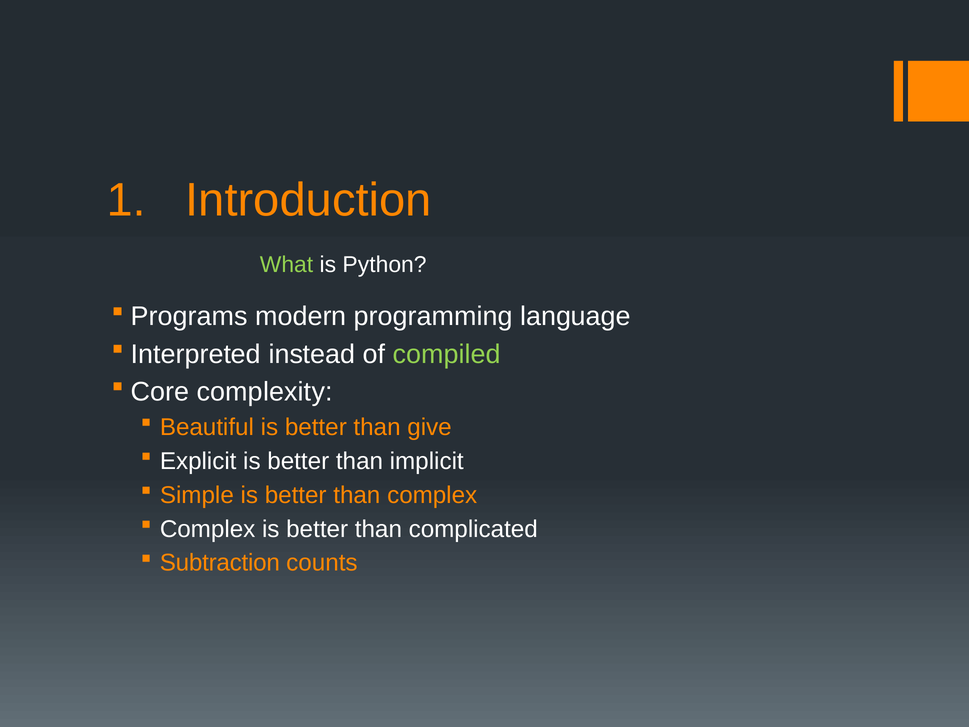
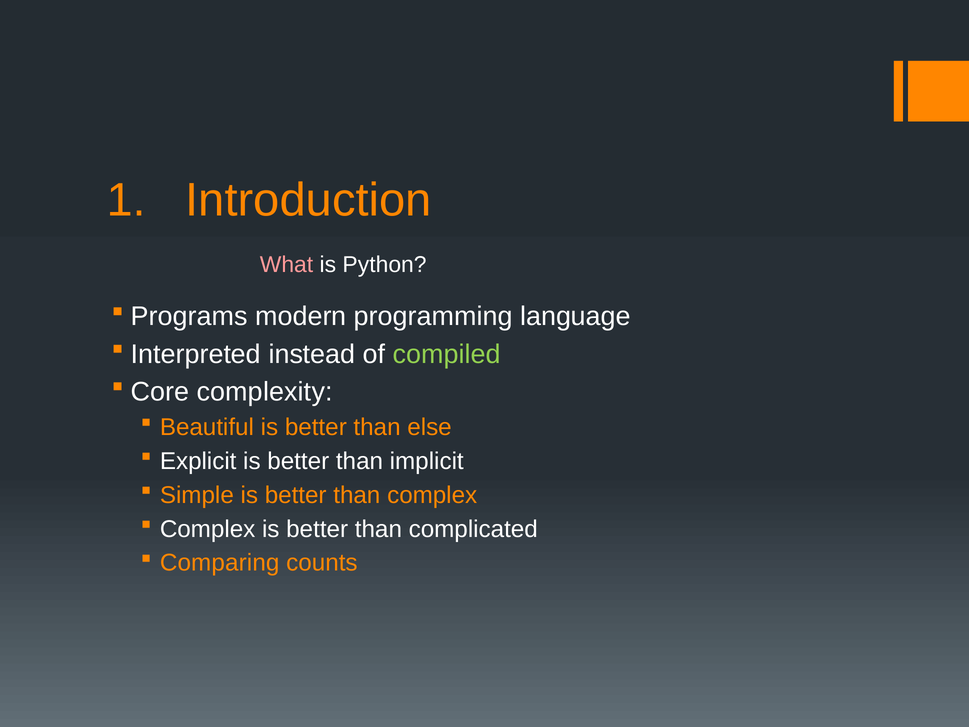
What colour: light green -> pink
give: give -> else
Subtraction: Subtraction -> Comparing
